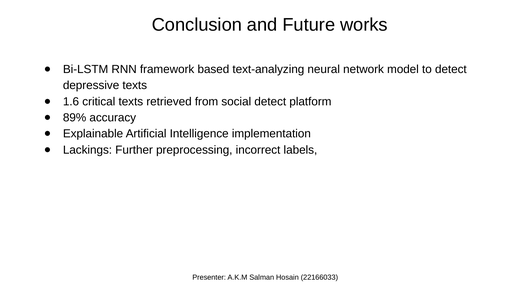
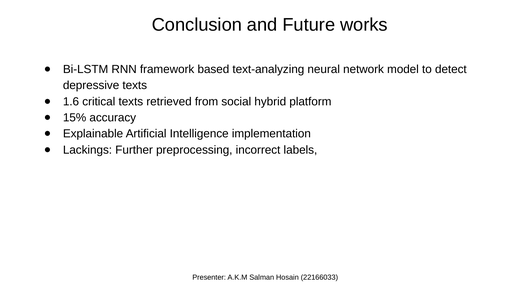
social detect: detect -> hybrid
89%: 89% -> 15%
